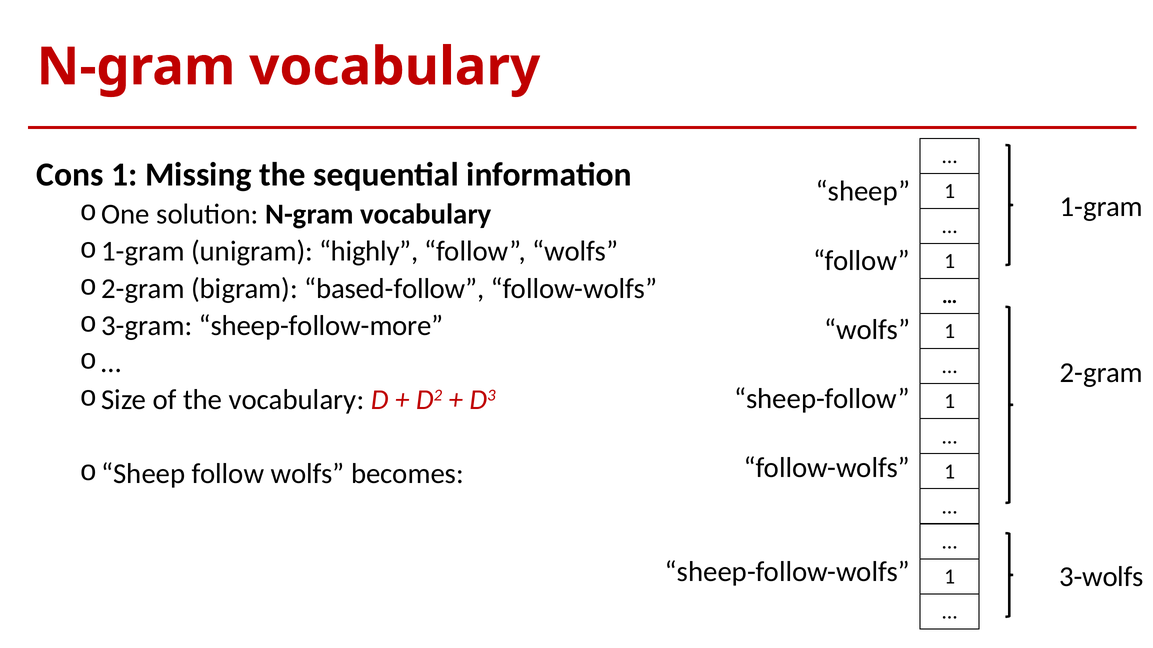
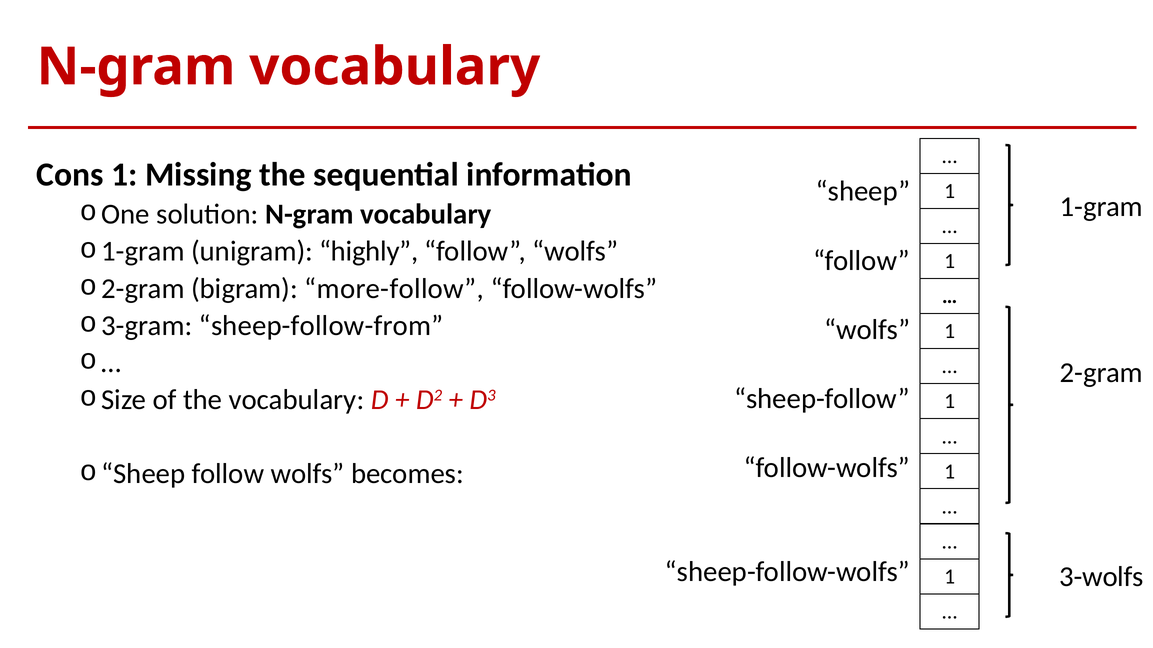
based-follow: based-follow -> more-follow
sheep-follow-more: sheep-follow-more -> sheep-follow-from
